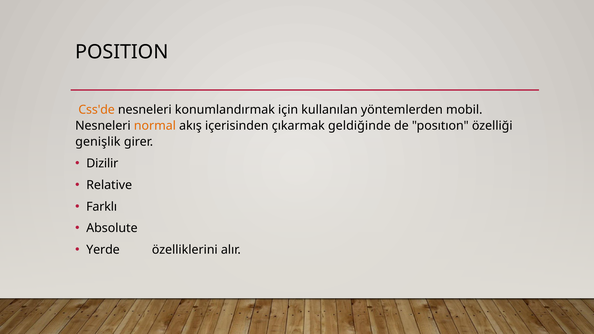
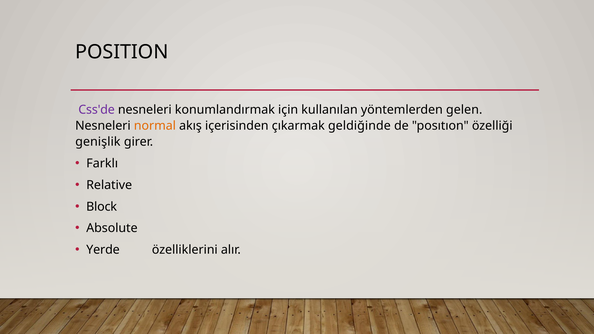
Css'de colour: orange -> purple
mobil: mobil -> gelen
Dizilir: Dizilir -> Farklı
Farklı: Farklı -> Block
